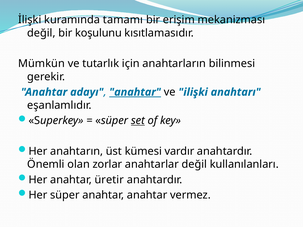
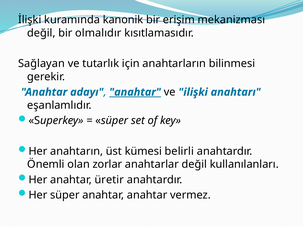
tamamı: tamamı -> kanonik
koşulunu: koşulunu -> olmalıdır
Mümkün: Mümkün -> Sağlayan
set underline: present -> none
vardır: vardır -> belirli
